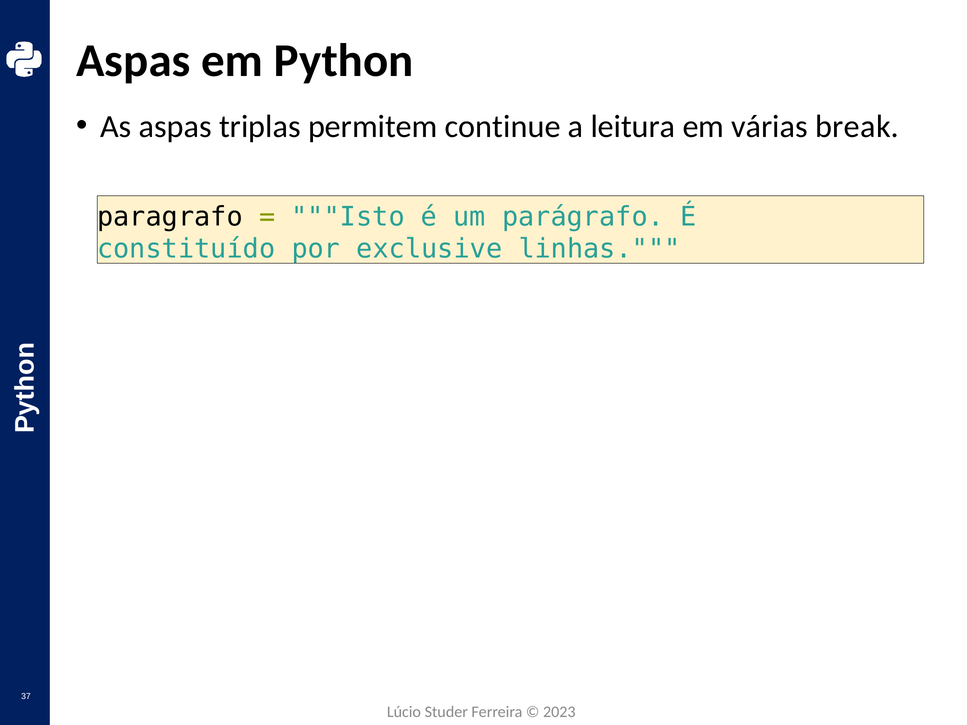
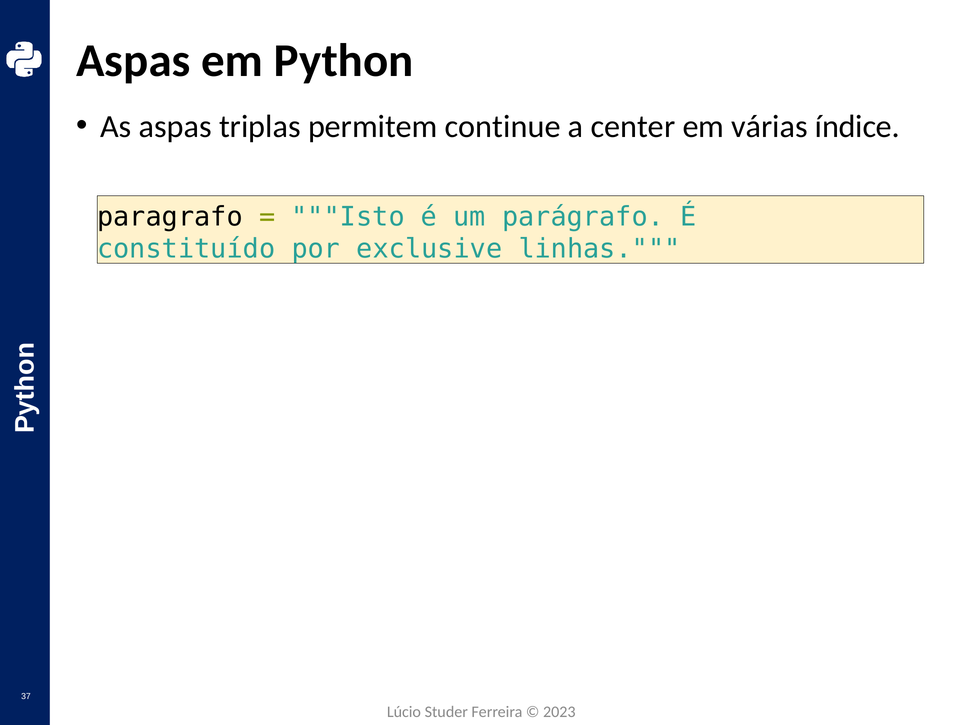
leitura: leitura -> center
break: break -> índice
